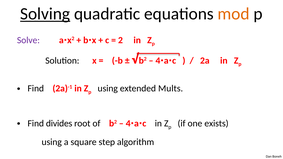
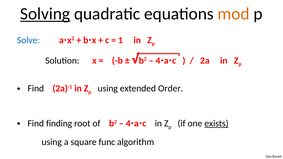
2 at (120, 40): 2 -> 1
Solve colour: purple -> blue
Mults: Mults -> Order
exists underline: none -> present
divides: divides -> finding
step: step -> func
